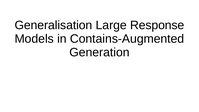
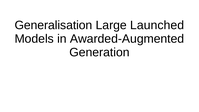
Response: Response -> Launched
Contains-Augmented: Contains-Augmented -> Awarded-Augmented
